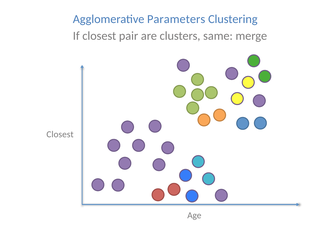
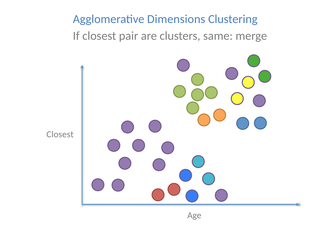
Parameters: Parameters -> Dimensions
